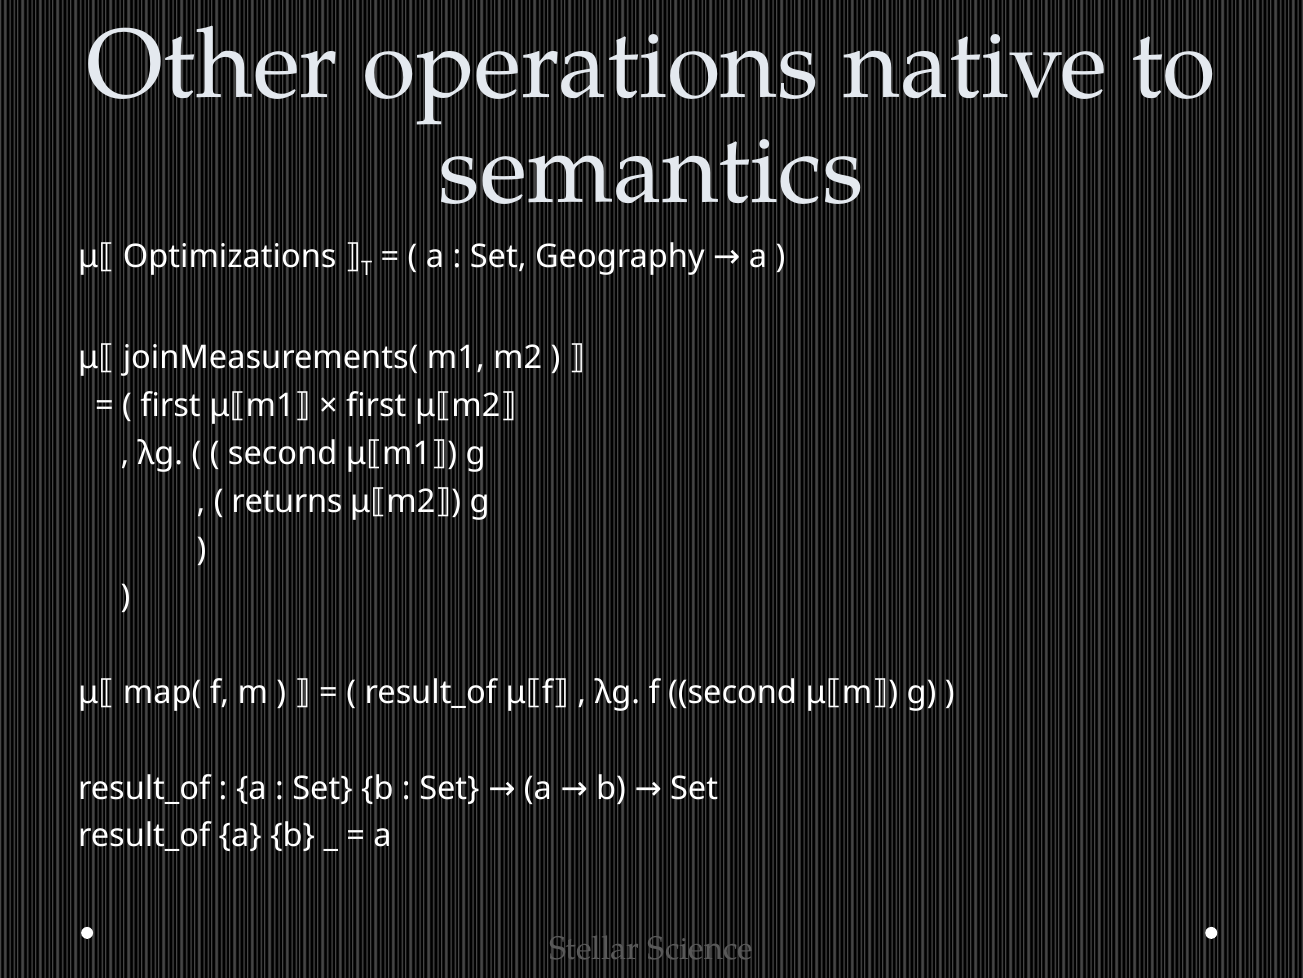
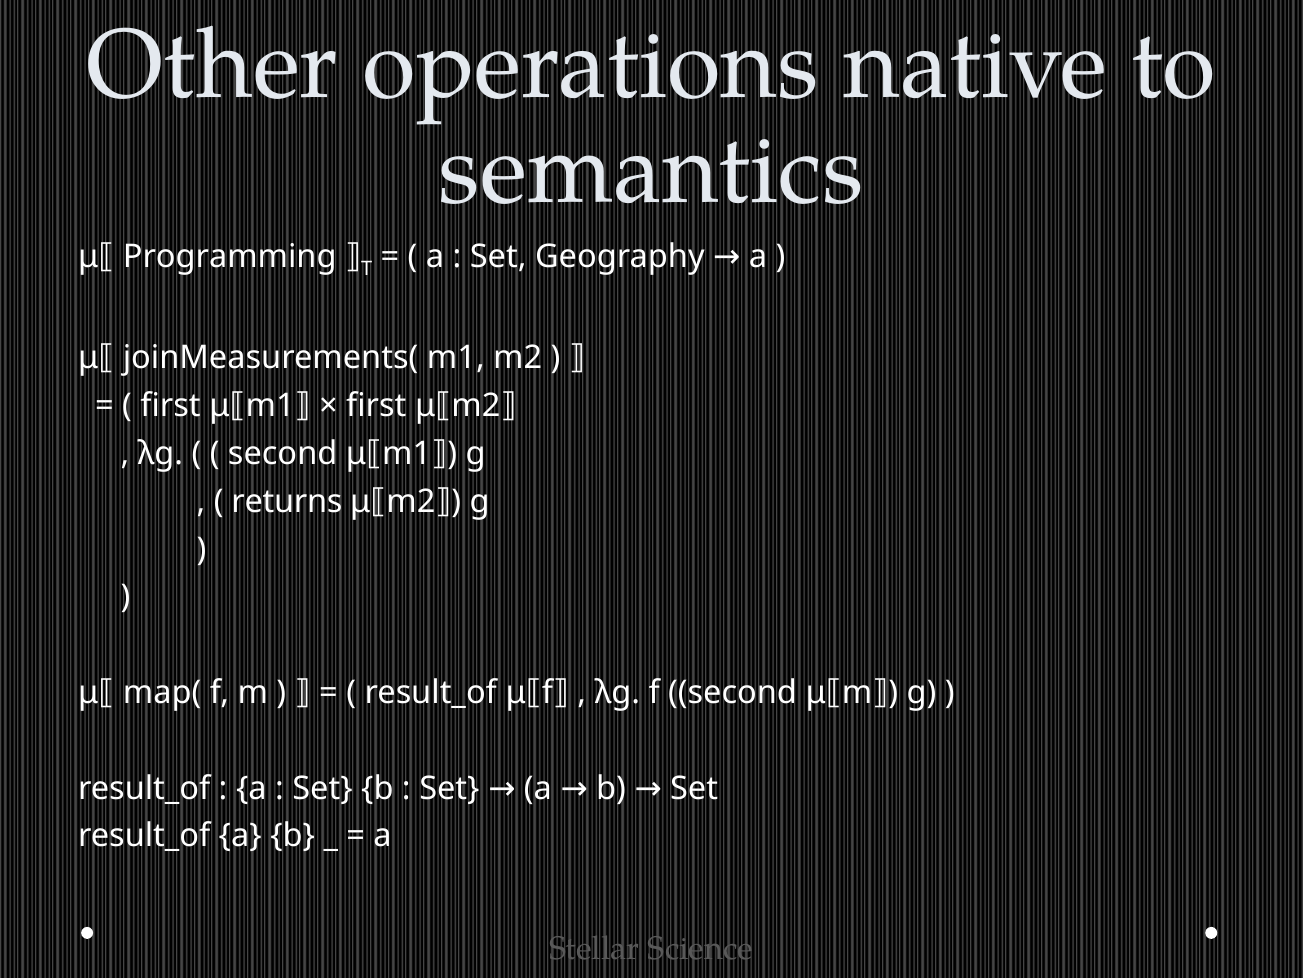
Optimizations: Optimizations -> Programming
